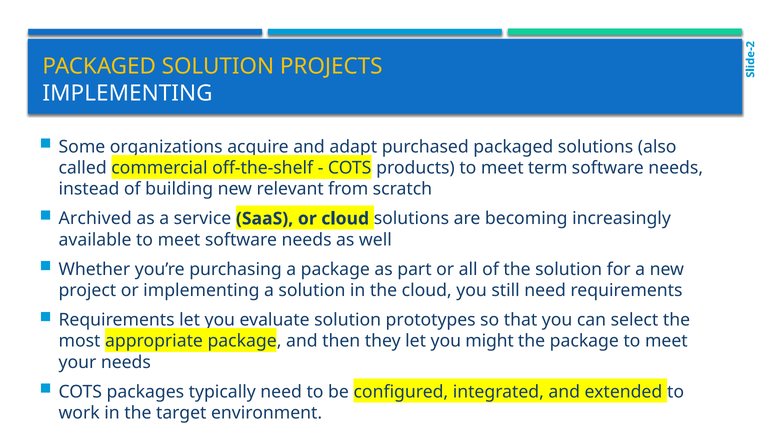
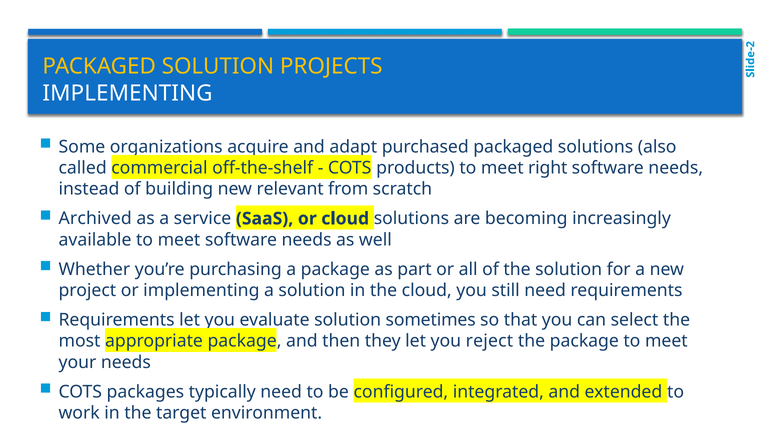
term: term -> right
prototypes: prototypes -> sometimes
might: might -> reject
